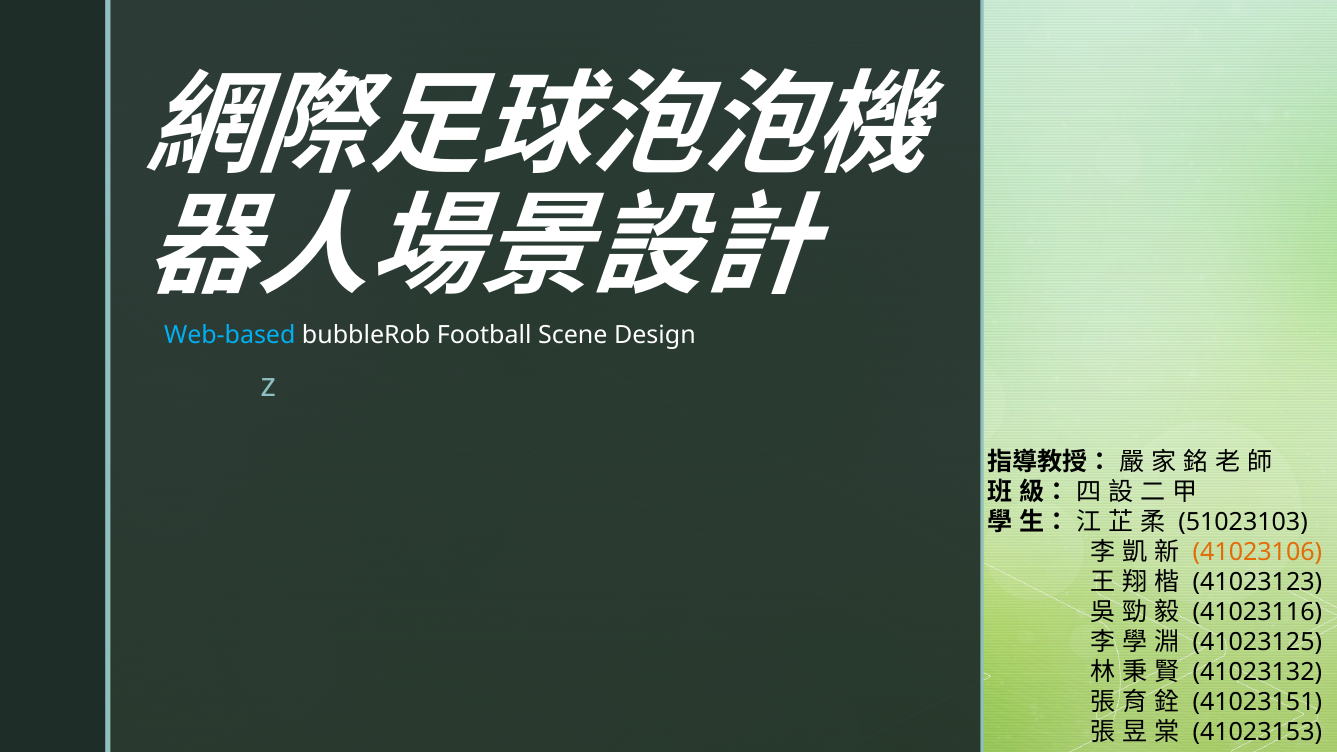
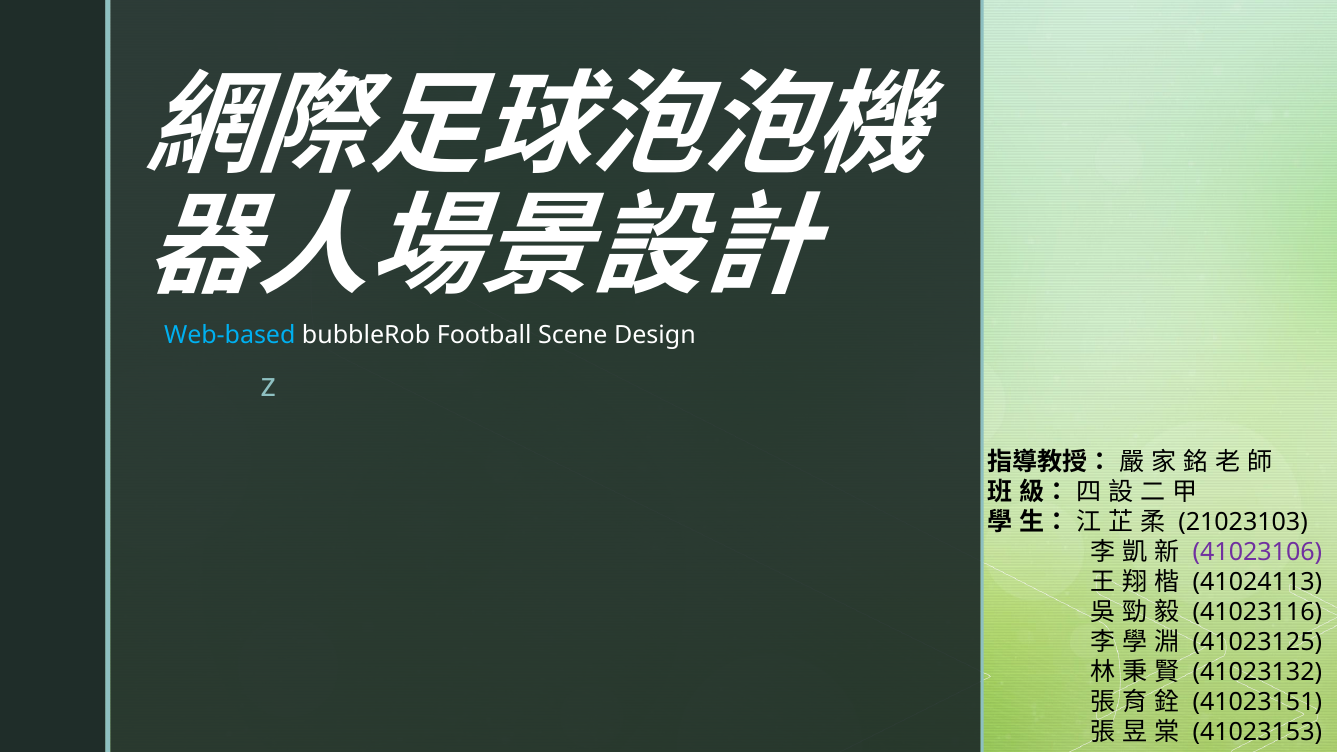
51023103: 51023103 -> 21023103
41023106 colour: orange -> purple
41023123: 41023123 -> 41024113
